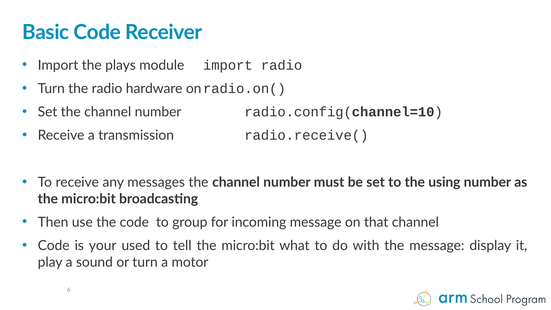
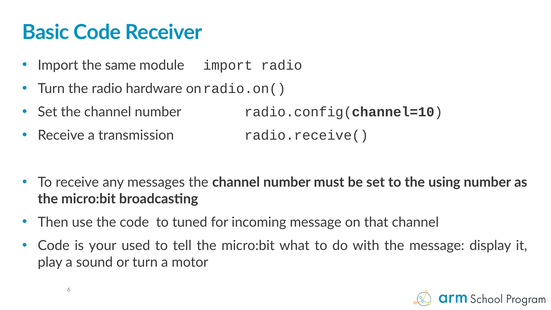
plays: plays -> same
group: group -> tuned
